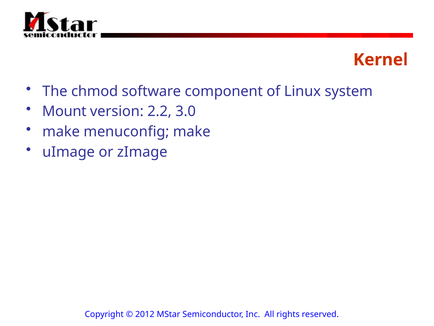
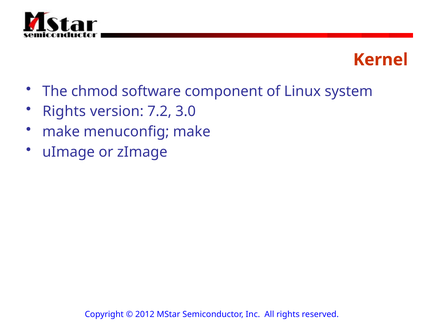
Mount at (64, 111): Mount -> Rights
2.2: 2.2 -> 7.2
